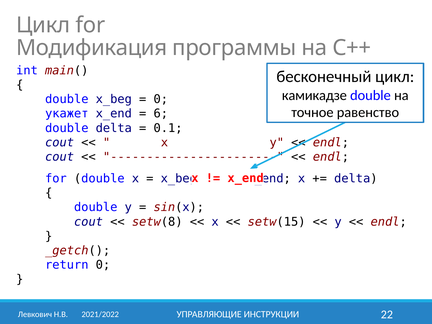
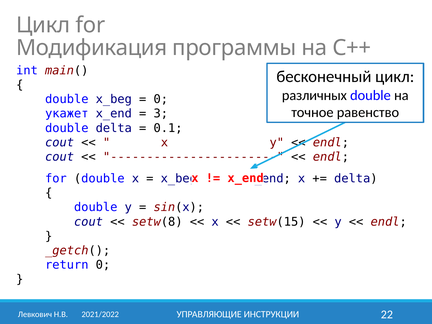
камикадзе: камикадзе -> различных
6: 6 -> 3
